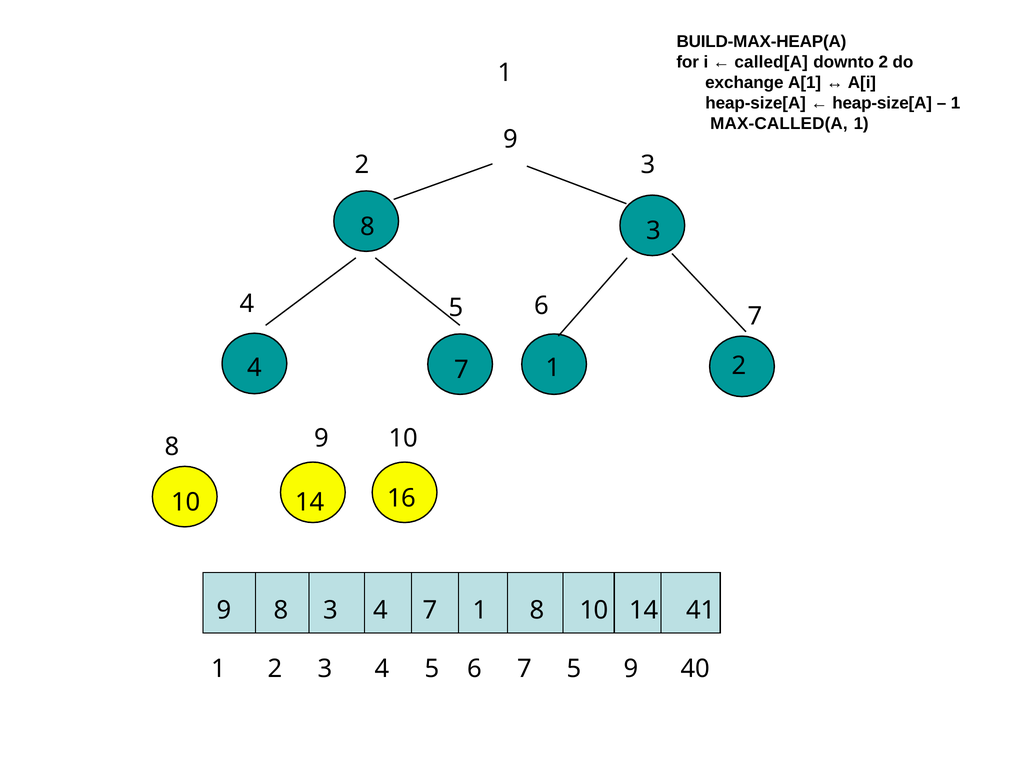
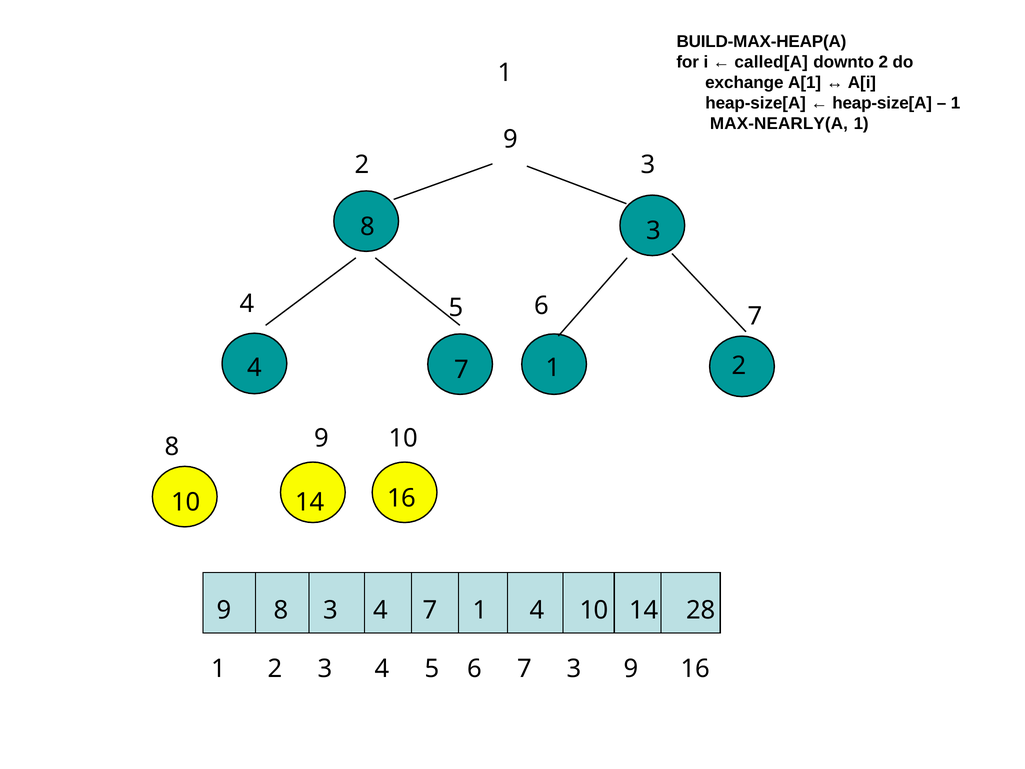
MAX-CALLED(A: MAX-CALLED(A -> MAX-NEARLY(A
7 1 8: 8 -> 4
41: 41 -> 28
6 7 5: 5 -> 3
9 40: 40 -> 16
